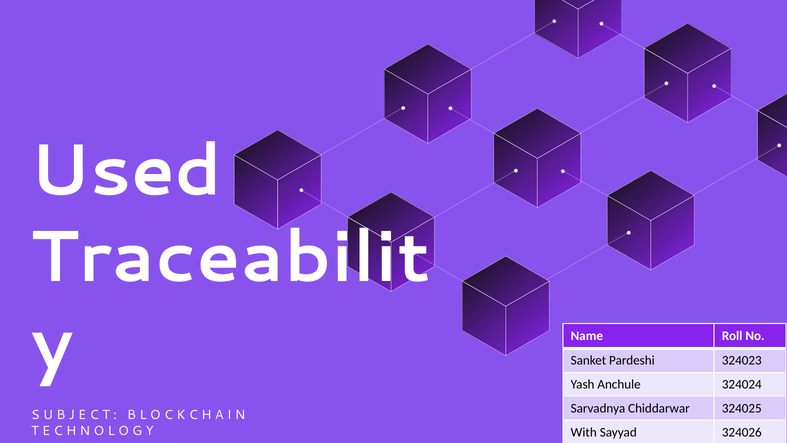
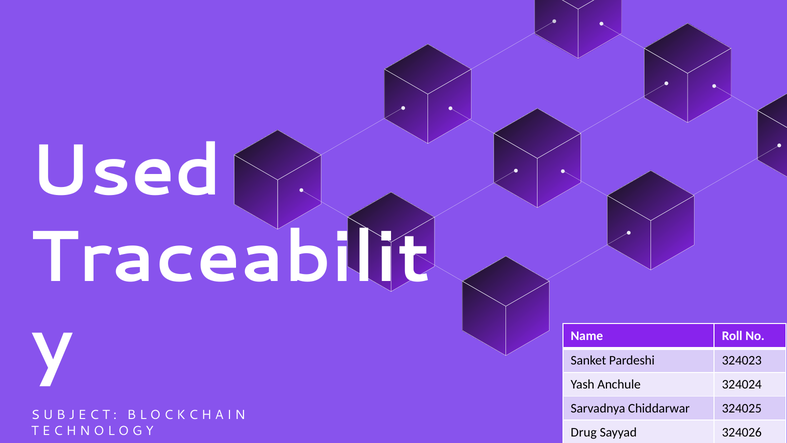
With: With -> Drug
